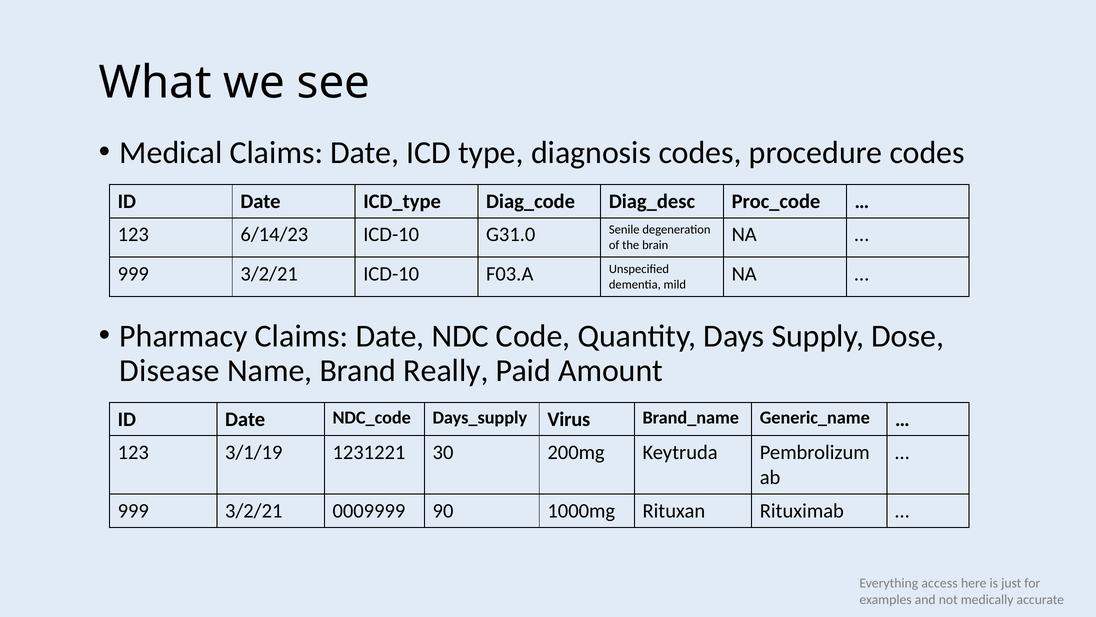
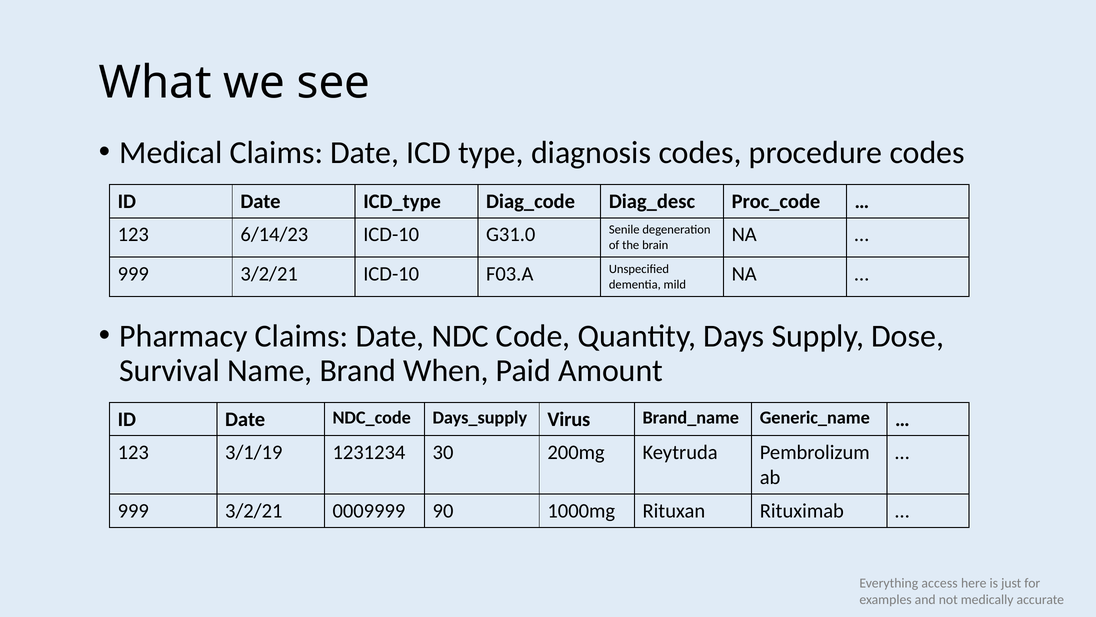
Disease: Disease -> Survival
Really: Really -> When
1231221: 1231221 -> 1231234
